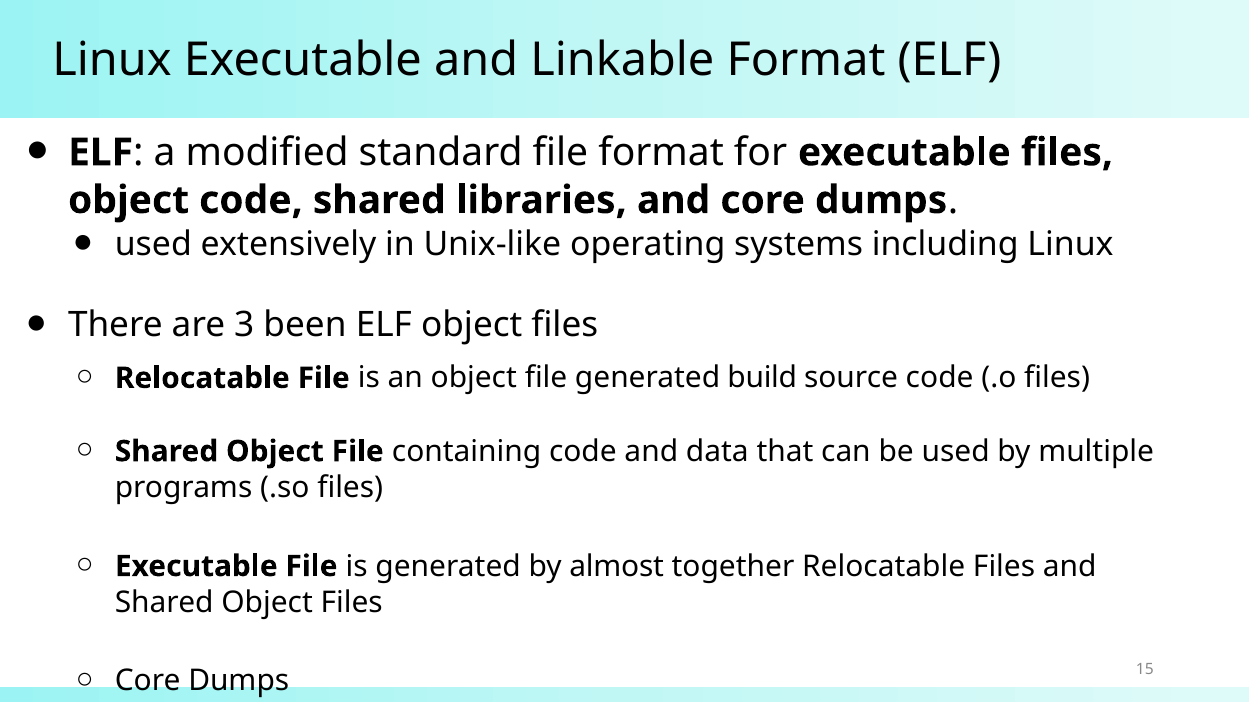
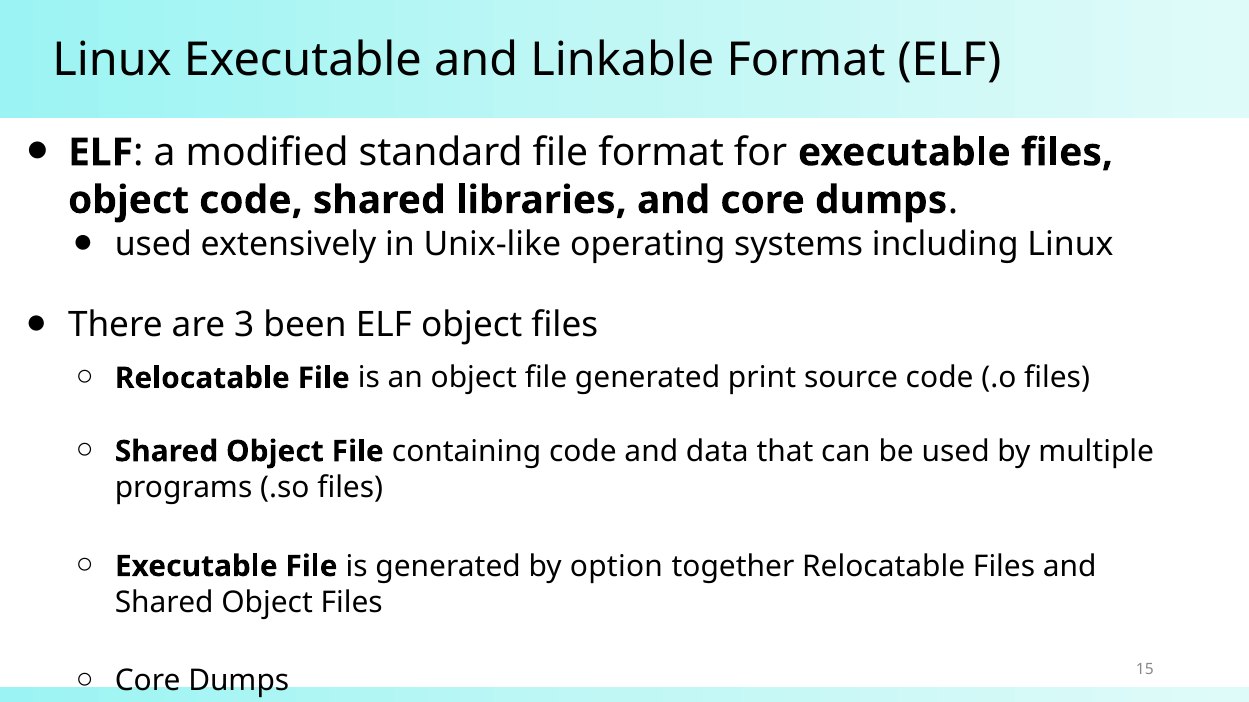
build: build -> print
almost: almost -> option
